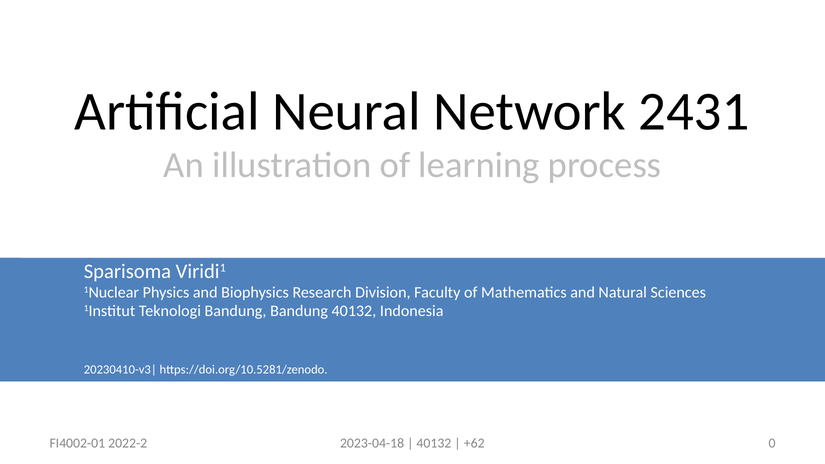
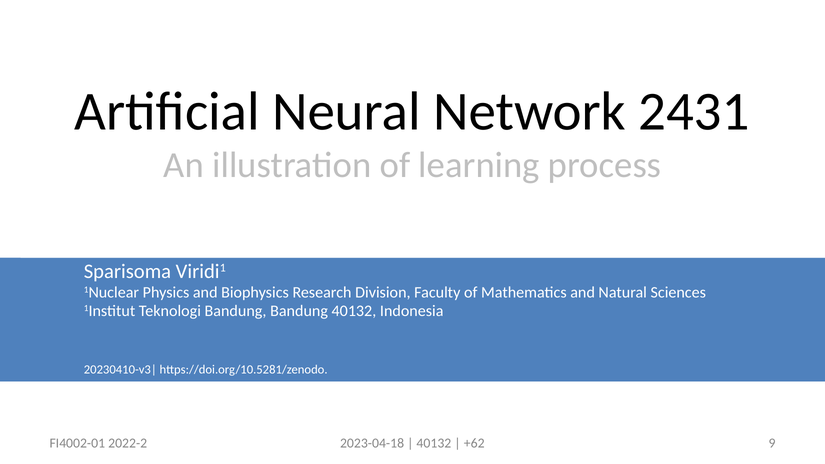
0: 0 -> 9
